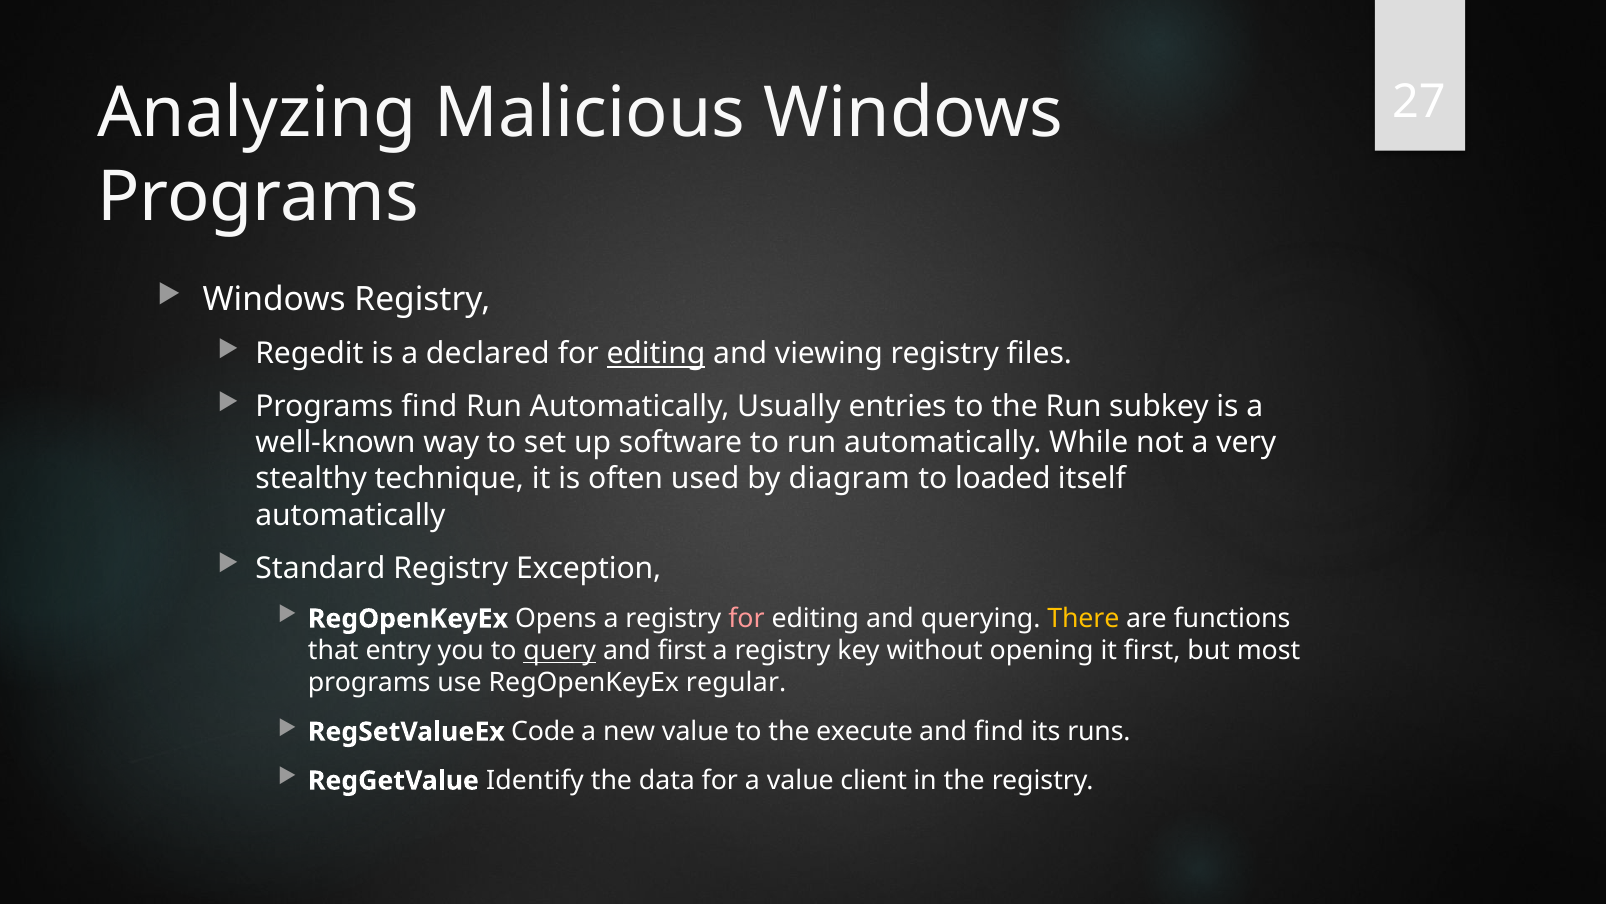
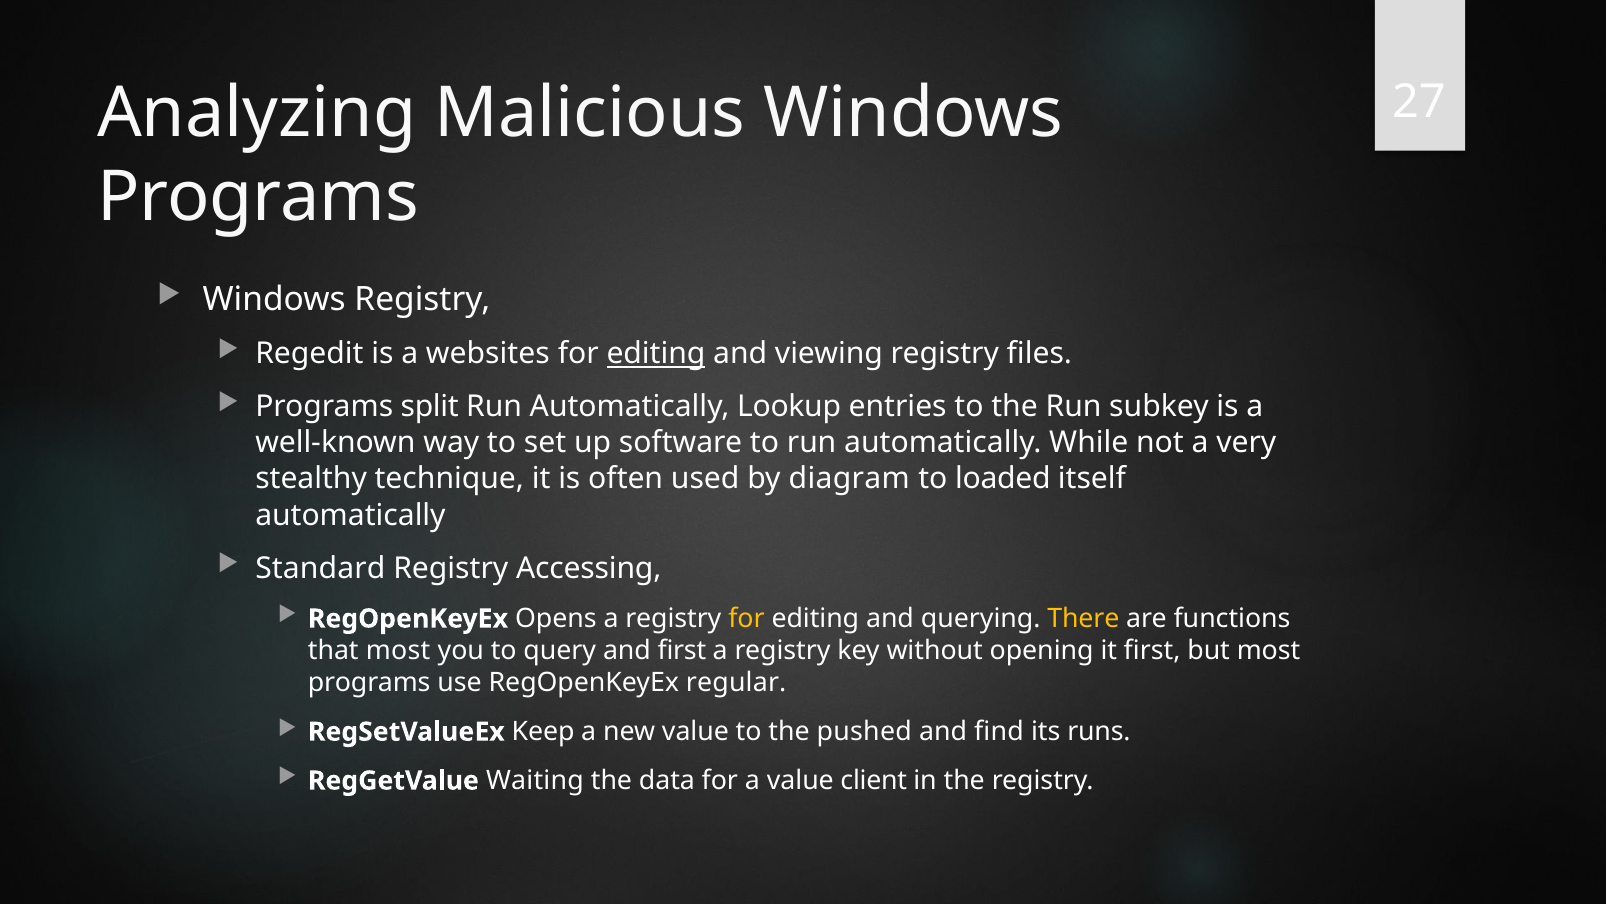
declared: declared -> websites
Programs find: find -> split
Usually: Usually -> Lookup
Exception: Exception -> Accessing
for at (746, 618) colour: pink -> yellow
that entry: entry -> most
query underline: present -> none
Code: Code -> Keep
execute: execute -> pushed
Identify: Identify -> Waiting
